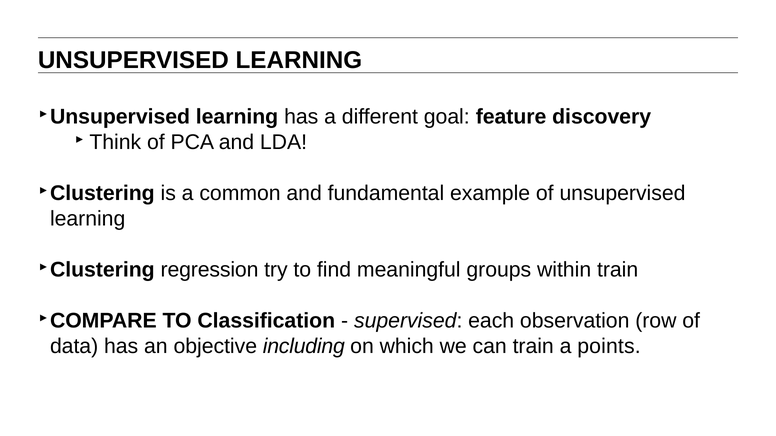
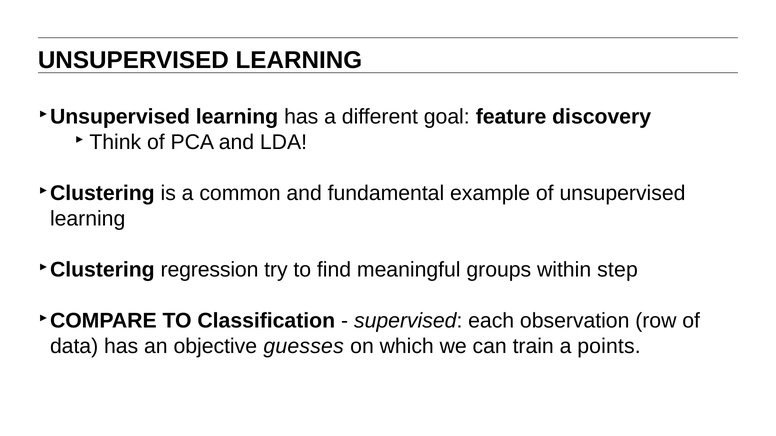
within train: train -> step
including: including -> guesses
